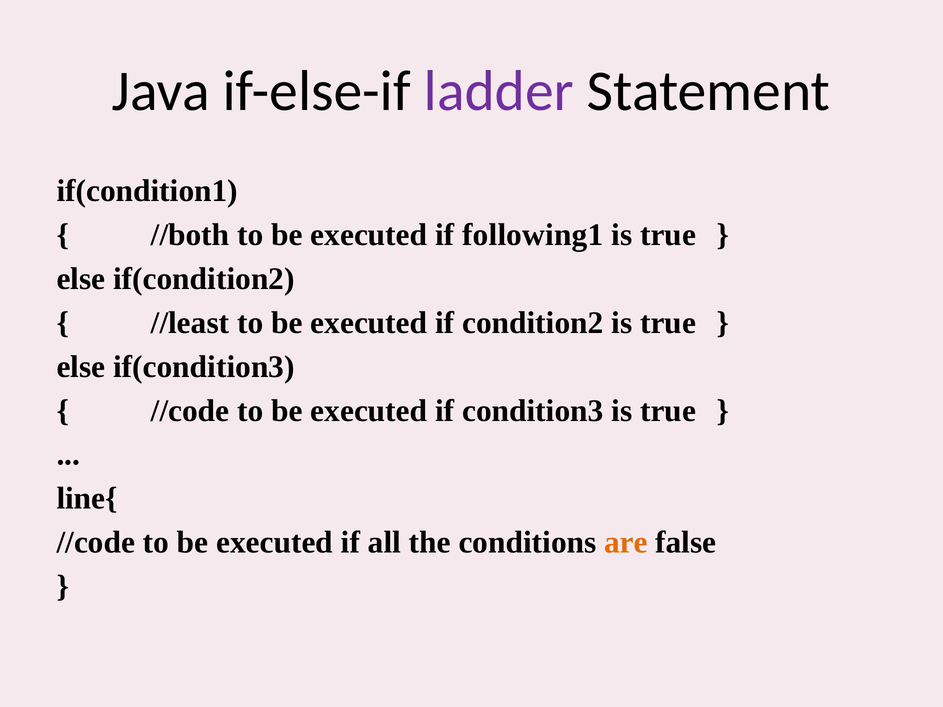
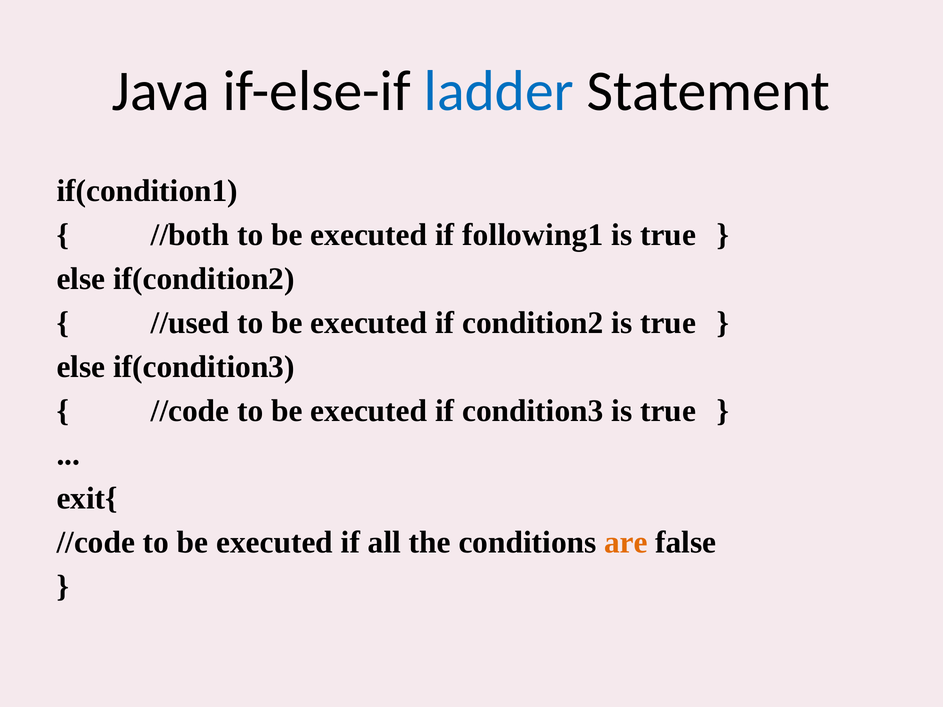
ladder colour: purple -> blue
//least: //least -> //used
line{: line{ -> exit{
